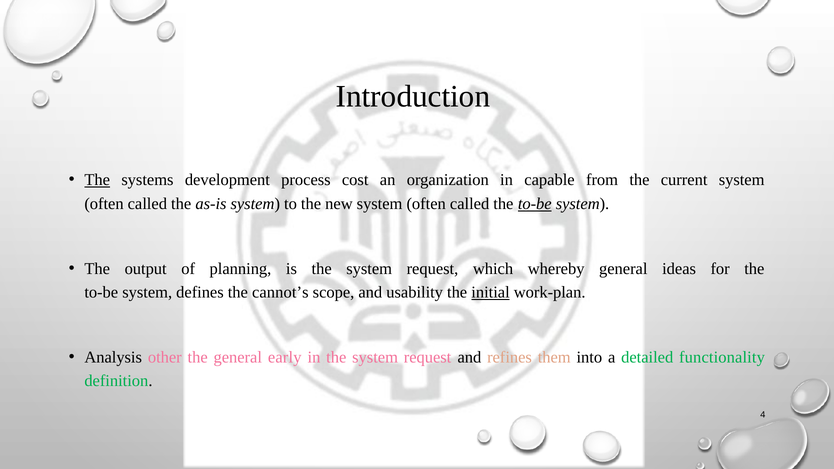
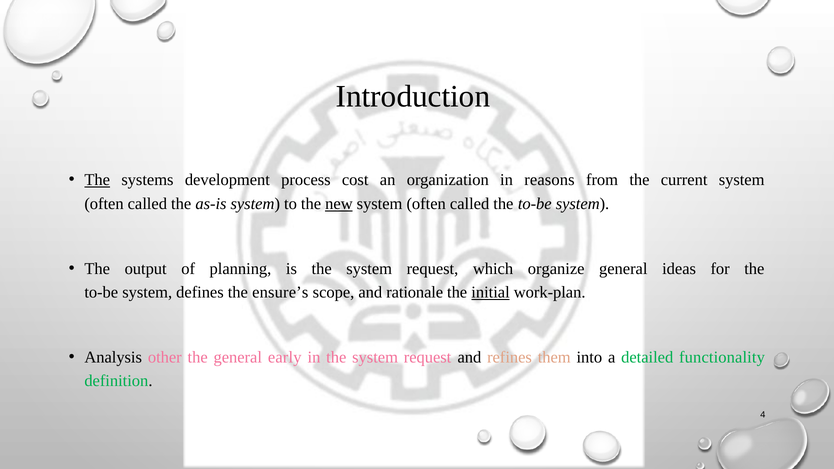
capable: capable -> reasons
new underline: none -> present
to-be at (535, 204) underline: present -> none
whereby: whereby -> organize
cannot’s: cannot’s -> ensure’s
usability: usability -> rationale
